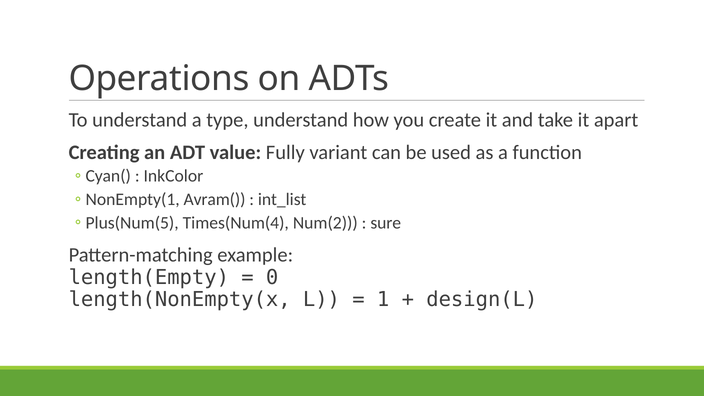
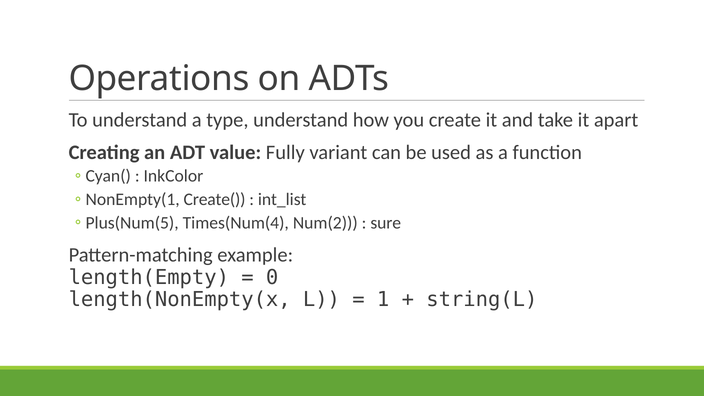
Avram(: Avram( -> Create(
design(L: design(L -> string(L
